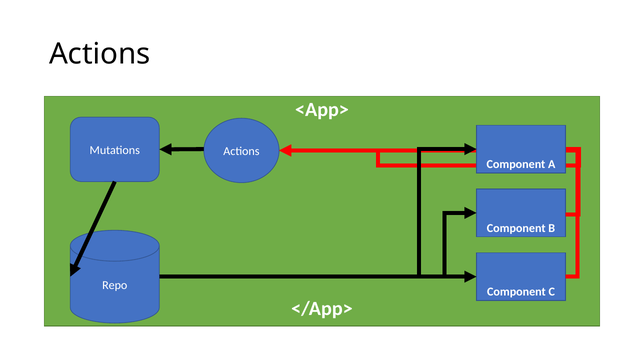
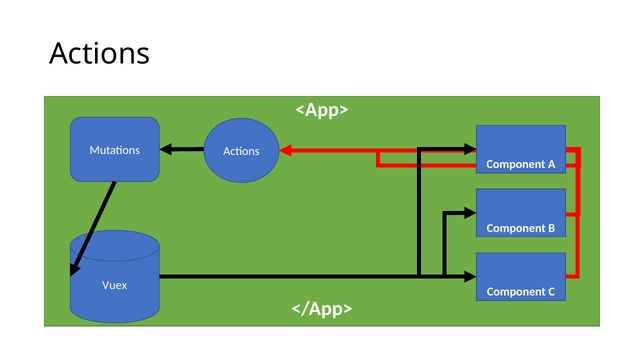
Repo: Repo -> Vuex
